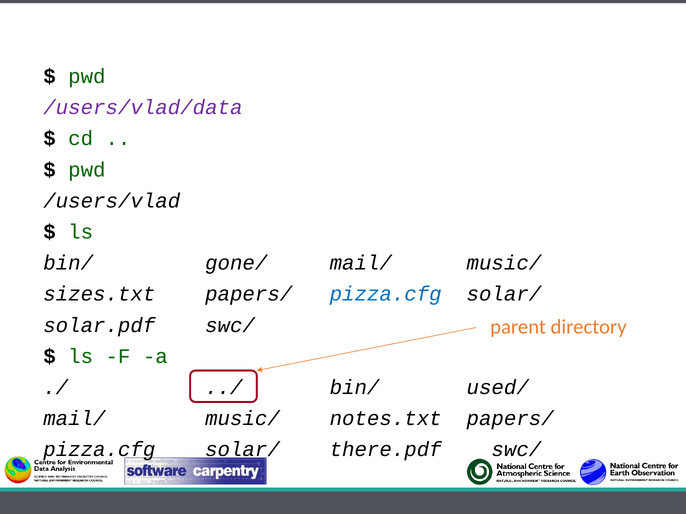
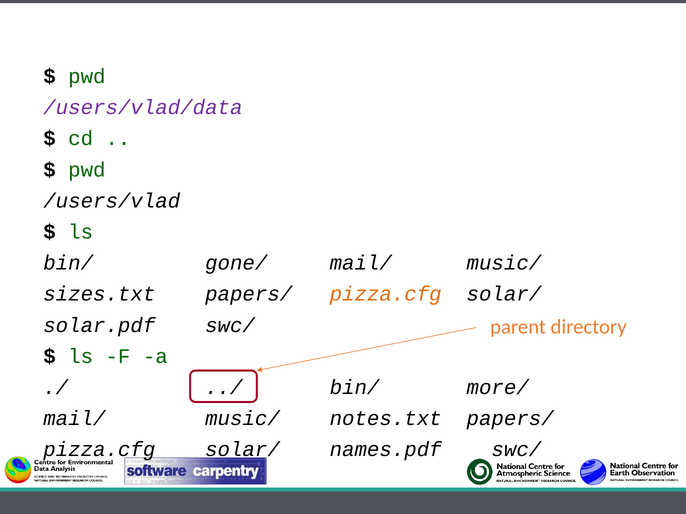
pizza.cfg at (386, 294) colour: blue -> orange
used/: used/ -> more/
there.pdf: there.pdf -> names.pdf
